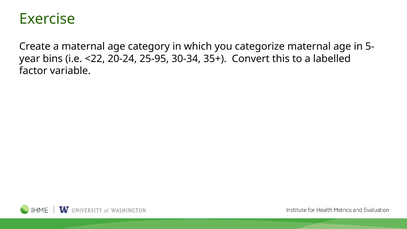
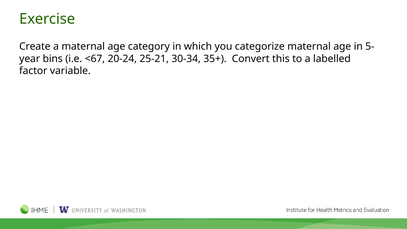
<22: <22 -> <67
25-95: 25-95 -> 25-21
